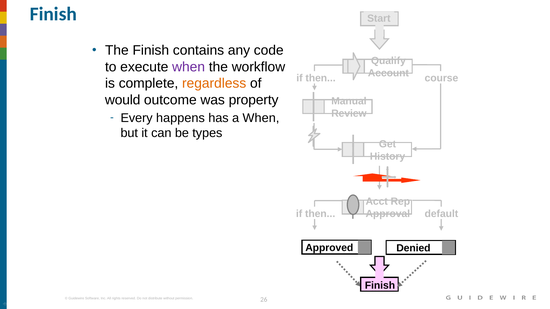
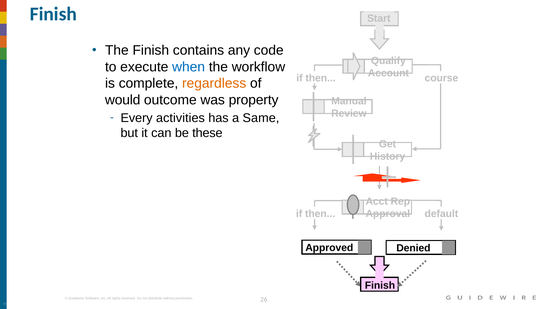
when at (189, 67) colour: purple -> blue
happens: happens -> activities
a When: When -> Same
types: types -> these
